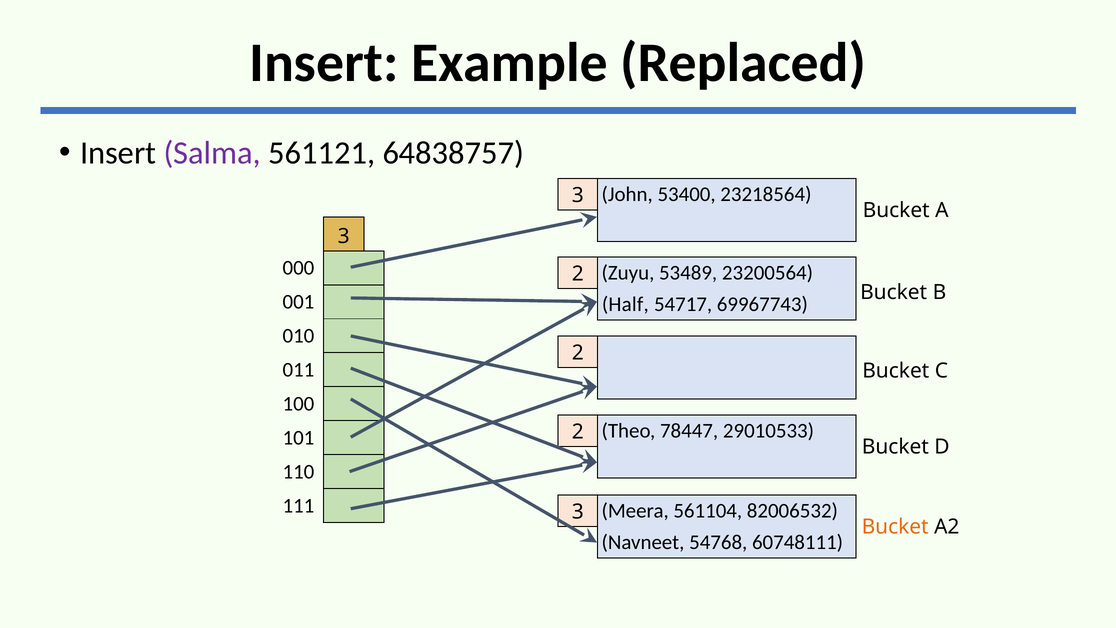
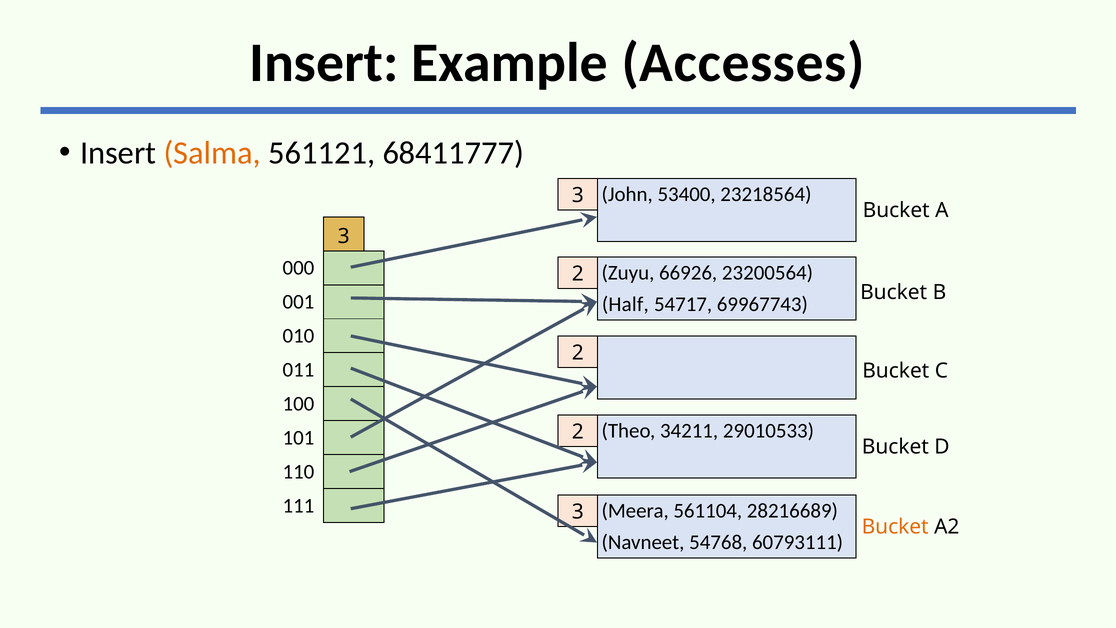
Replaced: Replaced -> Accesses
Salma colour: purple -> orange
64838757: 64838757 -> 68411777
53489: 53489 -> 66926
78447: 78447 -> 34211
82006532: 82006532 -> 28216689
60748111: 60748111 -> 60793111
